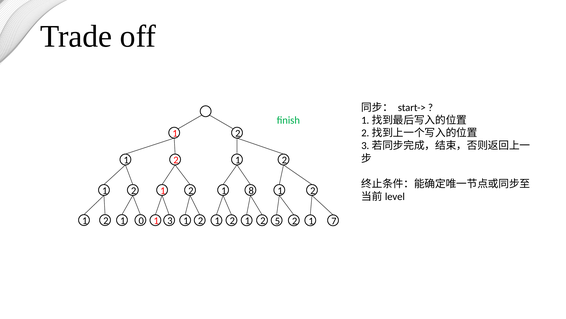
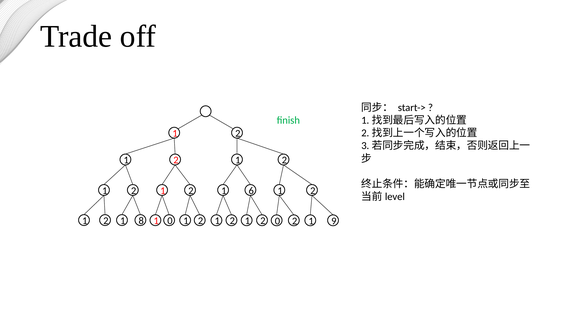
8: 8 -> 6
0: 0 -> 8
1 3: 3 -> 0
2 5: 5 -> 0
7: 7 -> 9
